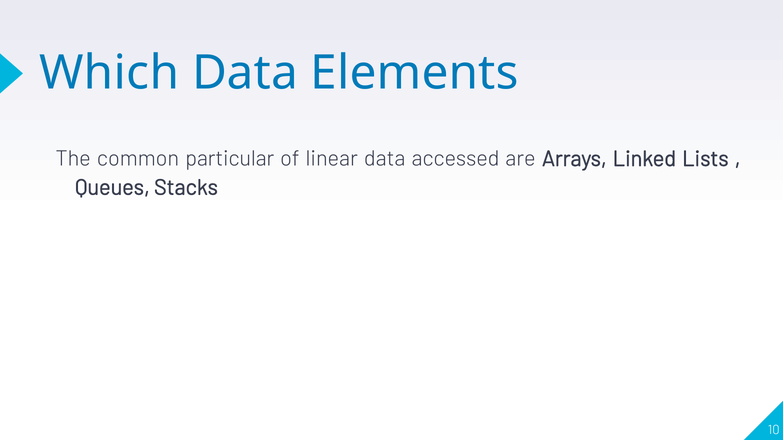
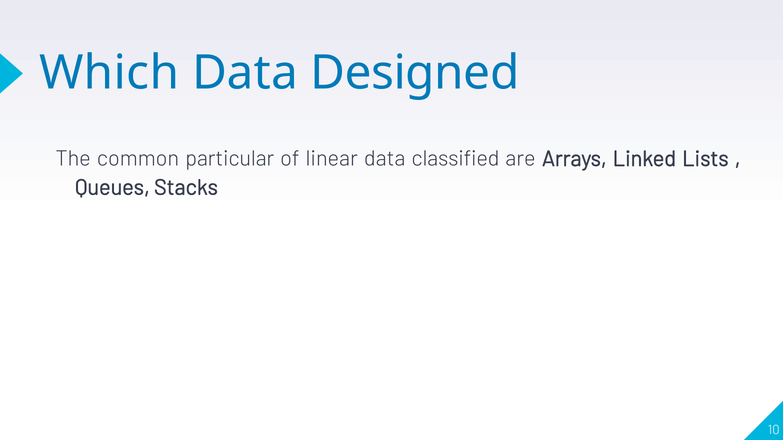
Elements: Elements -> Designed
accessed: accessed -> classified
